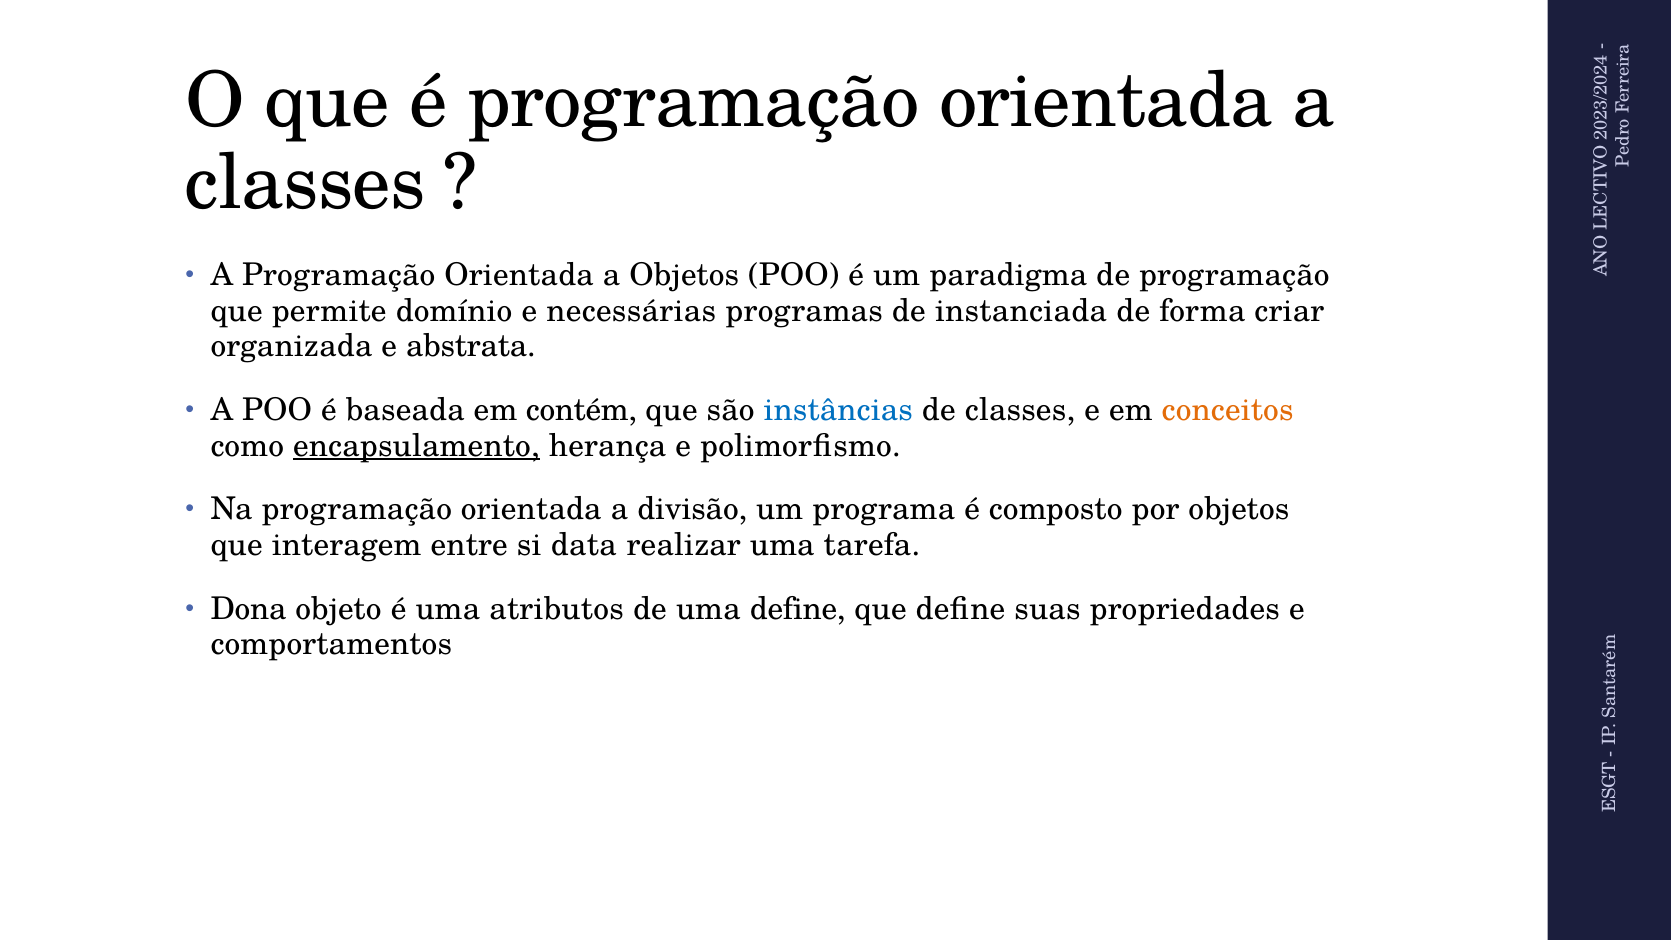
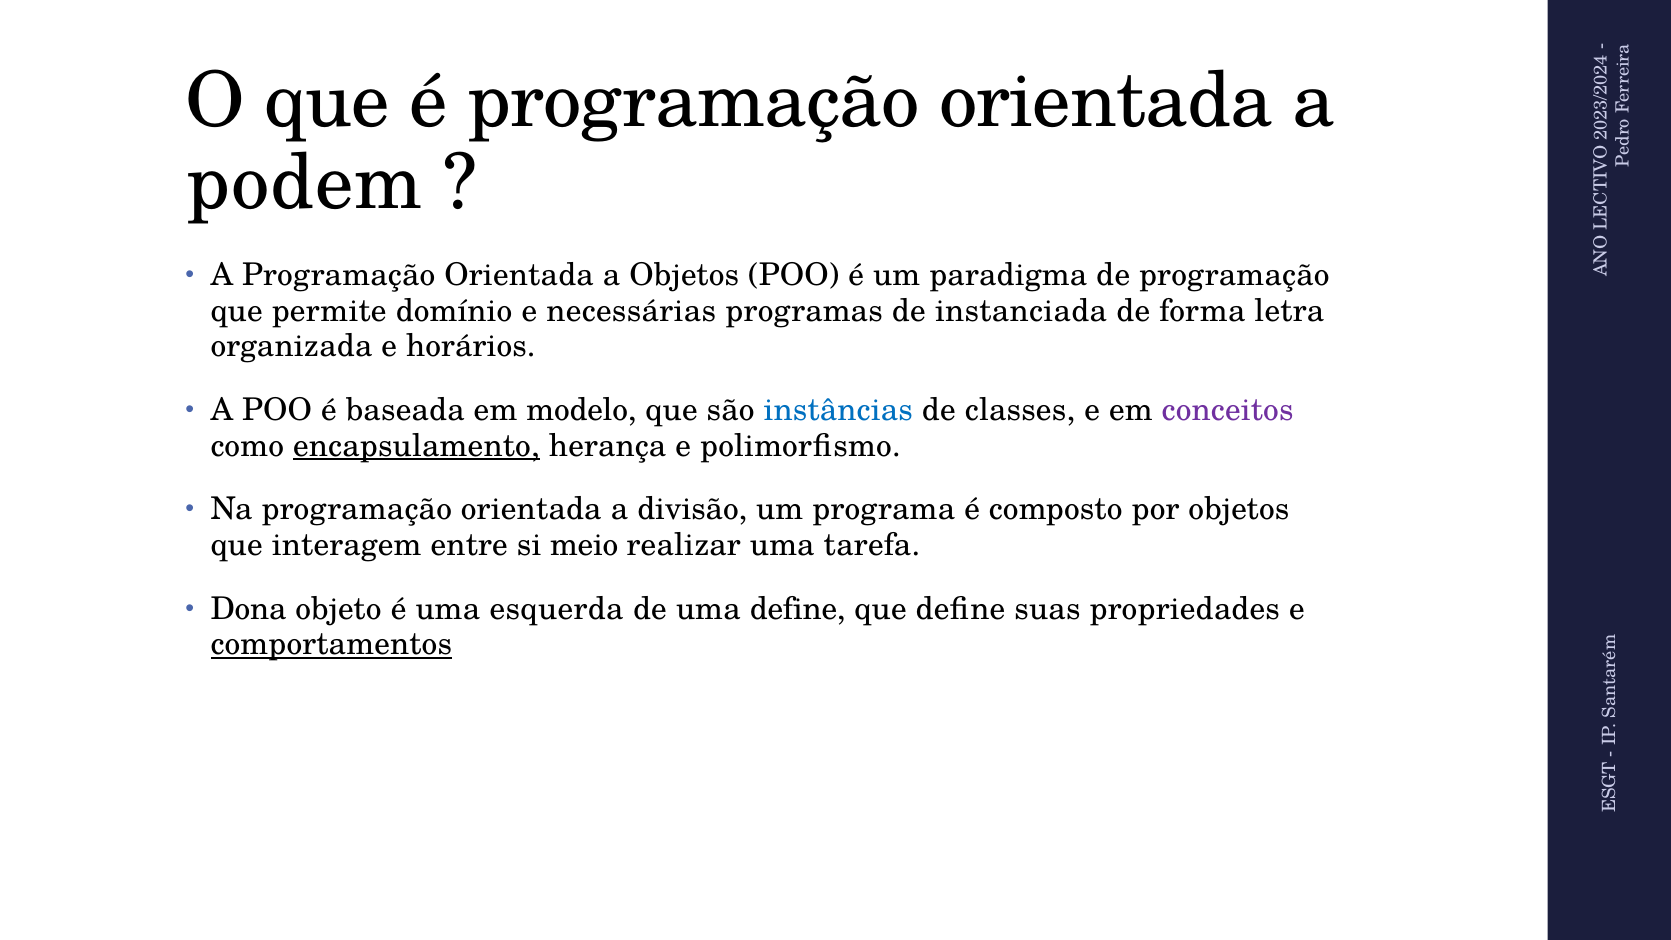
classes at (305, 184): classes -> podem
criar: criar -> letra
abstrata: abstrata -> horários
contém: contém -> modelo
conceitos colour: orange -> purple
data: data -> meio
atributos: atributos -> esquerda
comportamentos underline: none -> present
